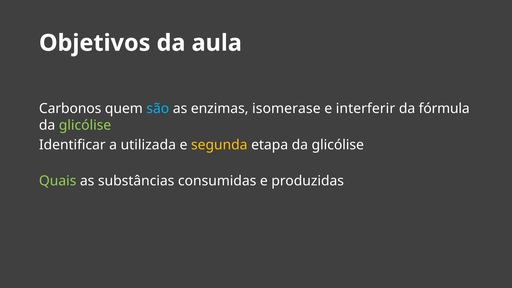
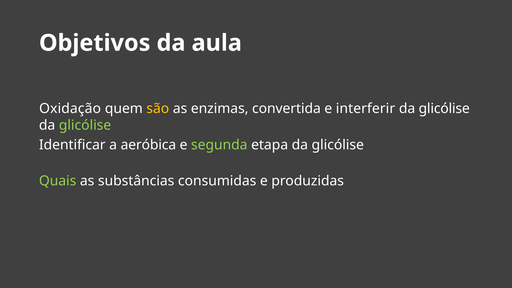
Carbonos: Carbonos -> Oxidação
são colour: light blue -> yellow
isomerase: isomerase -> convertida
fórmula at (444, 109): fórmula -> glicólise
utilizada: utilizada -> aeróbica
segunda colour: yellow -> light green
